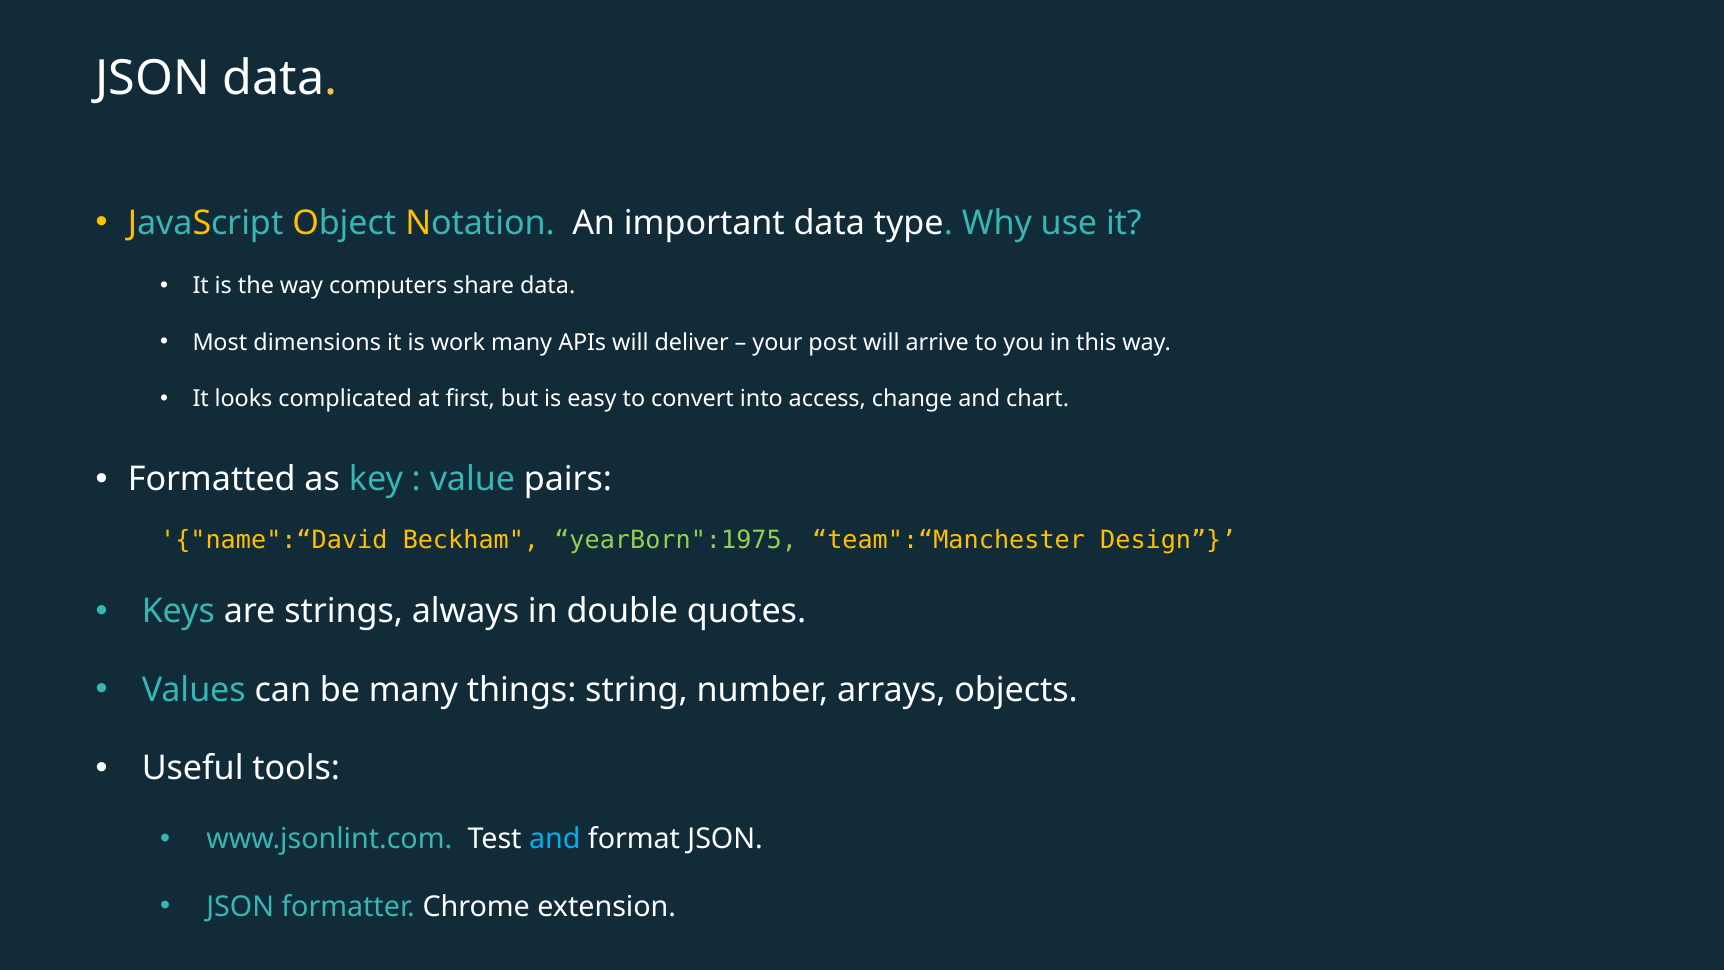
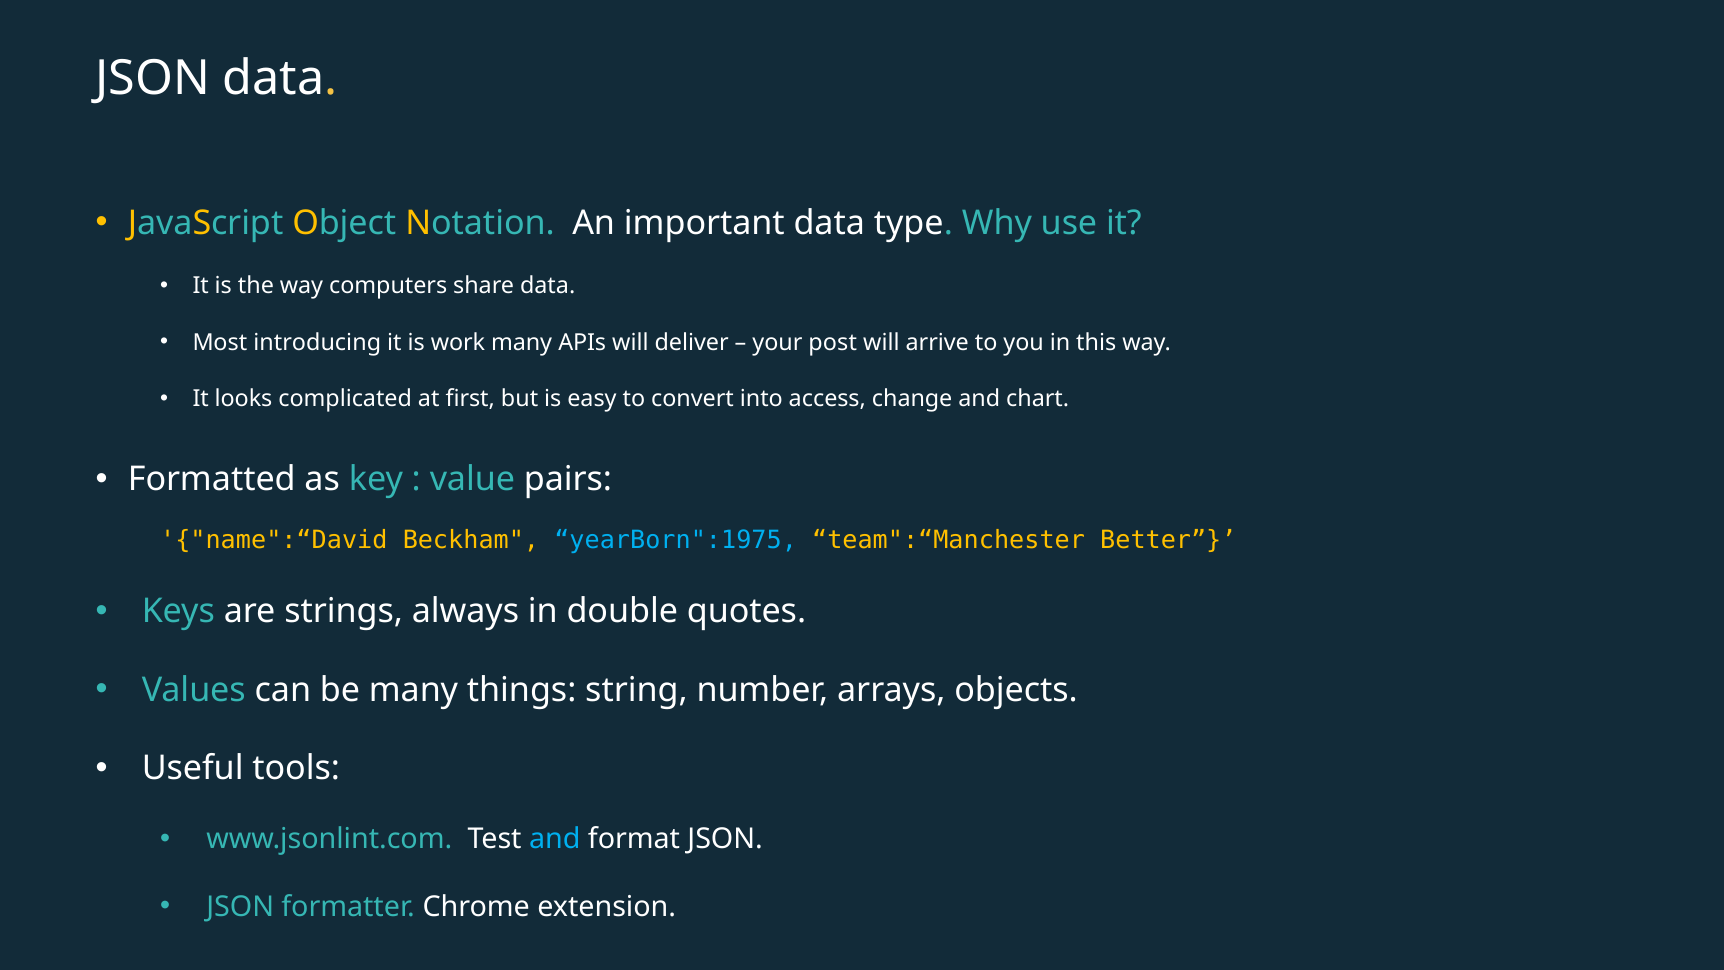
dimensions: dimensions -> introducing
yearBorn":1975 colour: light green -> light blue
Design: Design -> Better
